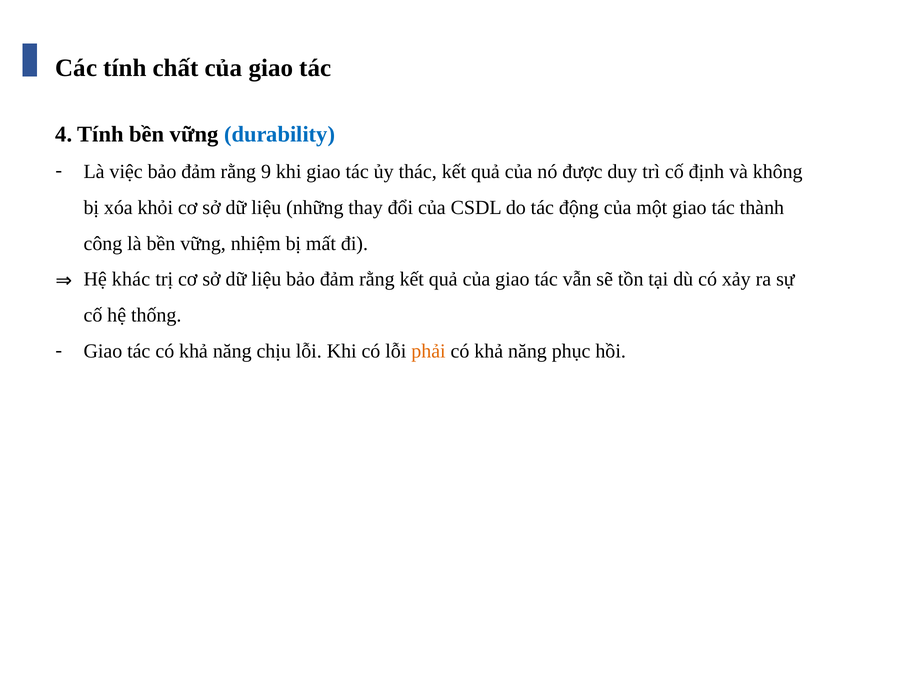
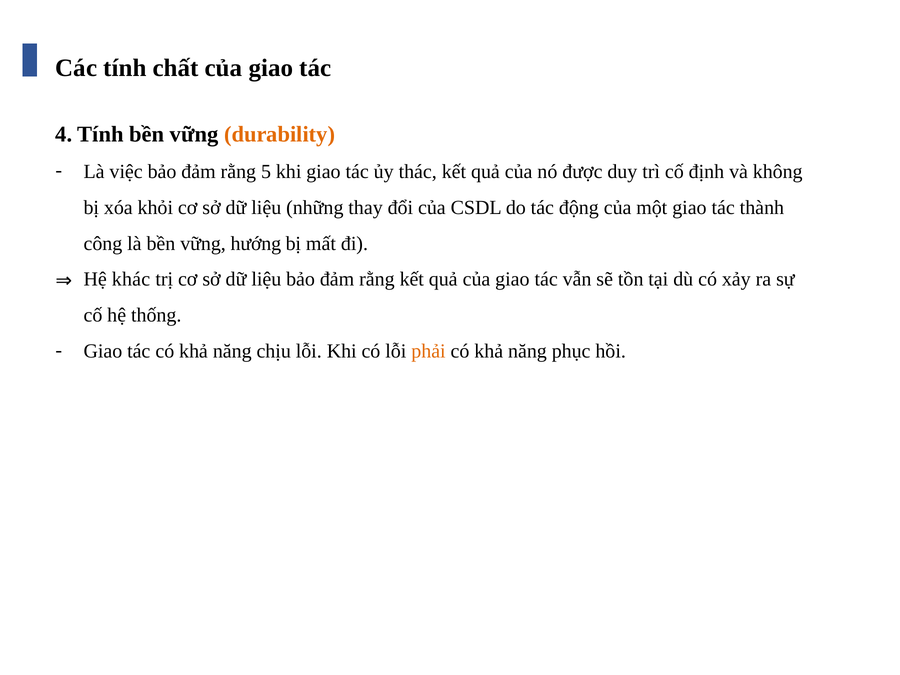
durability colour: blue -> orange
9: 9 -> 5
nhiệm: nhiệm -> hướng
